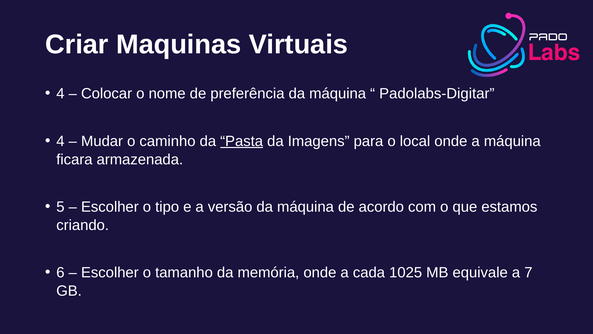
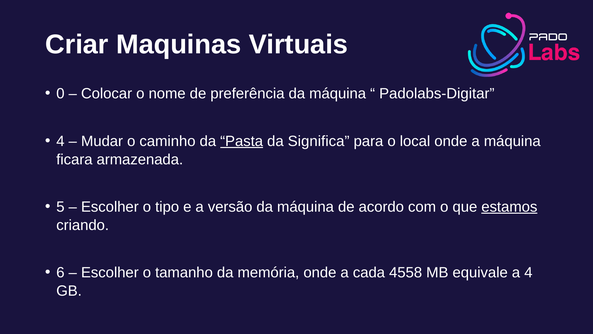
4 at (60, 94): 4 -> 0
Imagens: Imagens -> Significa
estamos underline: none -> present
1025: 1025 -> 4558
a 7: 7 -> 4
